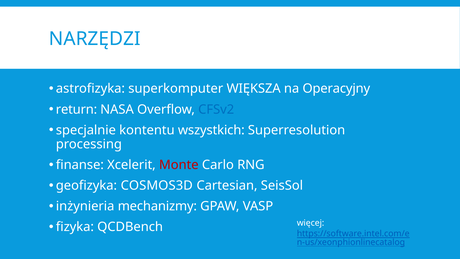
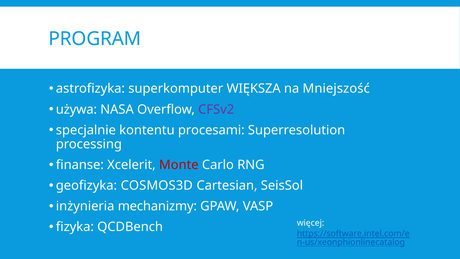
NARZĘDZI: NARZĘDZI -> PROGRAM
Operacyjny: Operacyjny -> Mniejszość
return: return -> używa
CFSv2 colour: blue -> purple
wszystkich: wszystkich -> procesami
